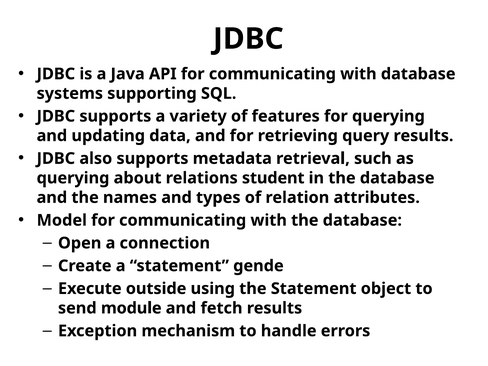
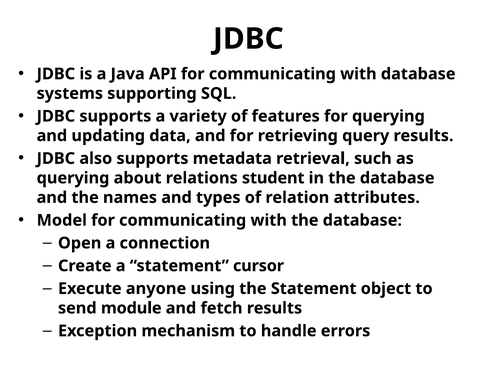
gende: gende -> cursor
outside: outside -> anyone
